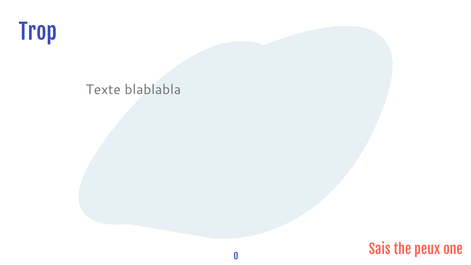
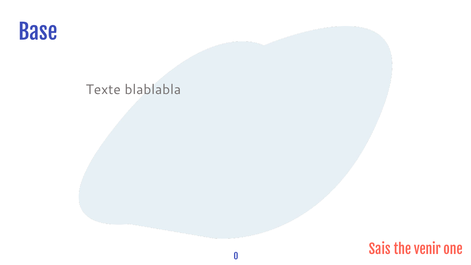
Trop: Trop -> Base
peux: peux -> venir
